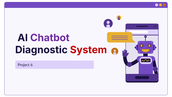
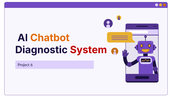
Chatbot colour: purple -> orange
